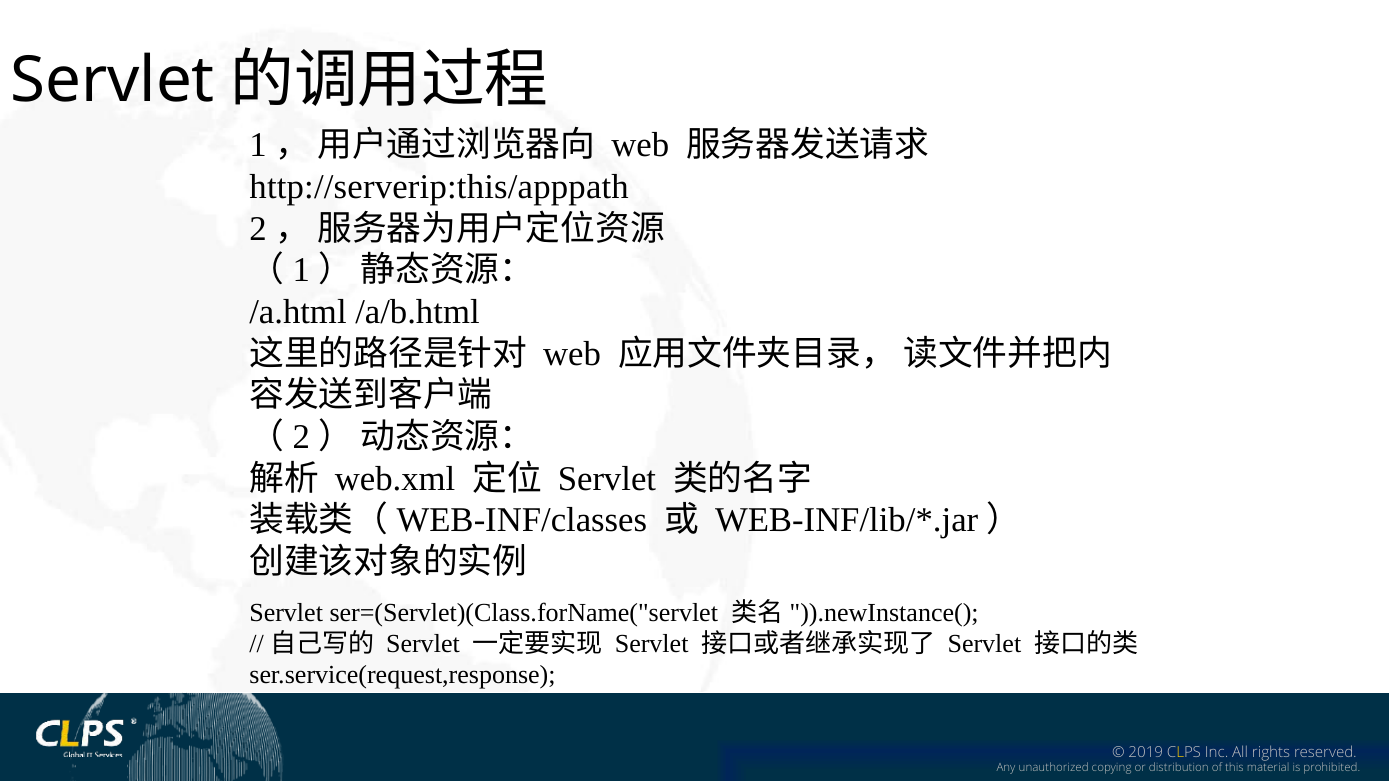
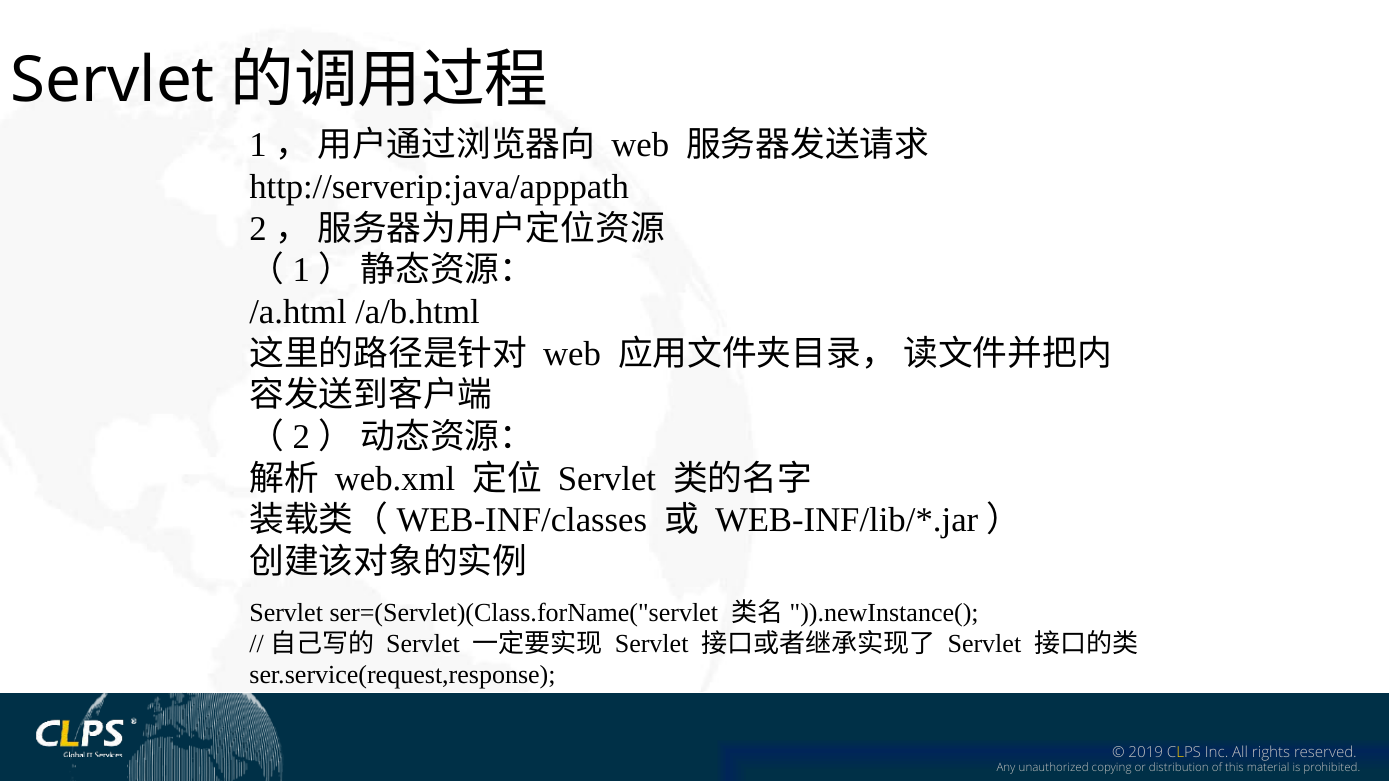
http://serverip:this/apppath: http://serverip:this/apppath -> http://serverip:java/apppath
